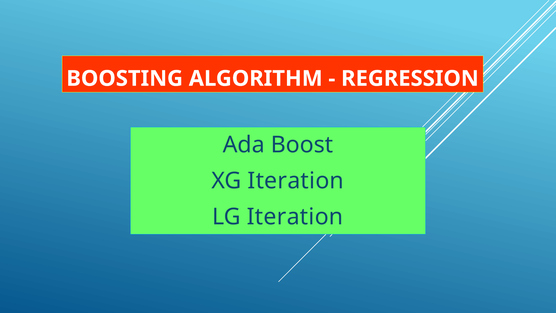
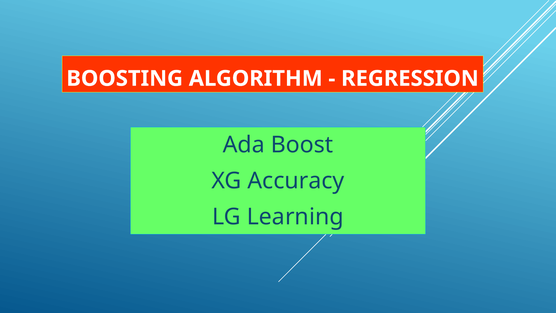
XG Iteration: Iteration -> Accuracy
LG Iteration: Iteration -> Learning
